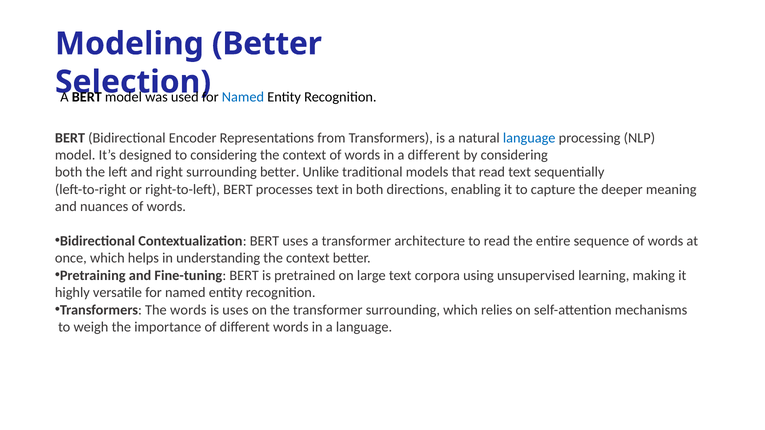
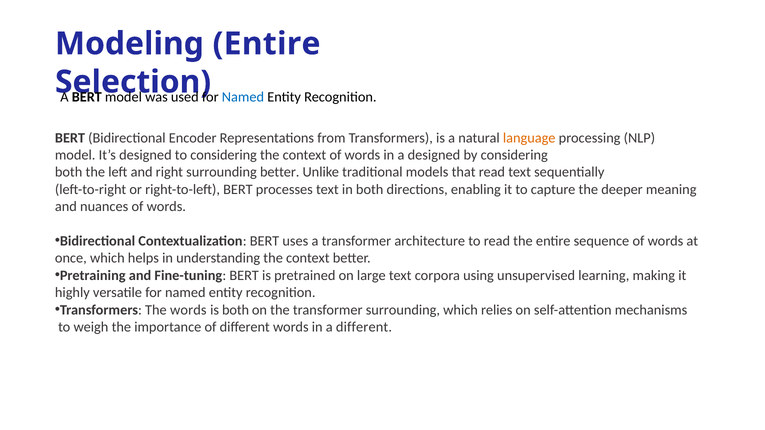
Modeling Better: Better -> Entire
language at (529, 138) colour: blue -> orange
a different: different -> designed
is uses: uses -> both
a language: language -> different
